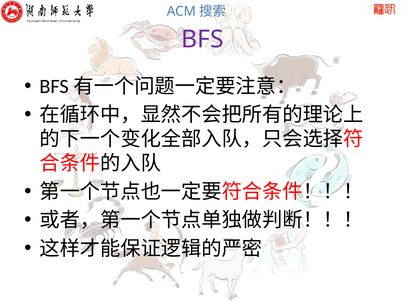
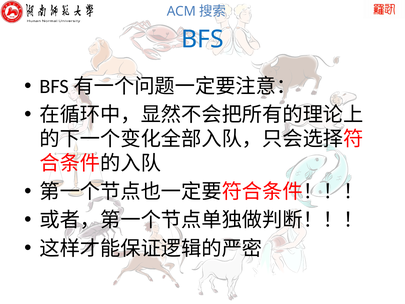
BFS colour: purple -> blue
